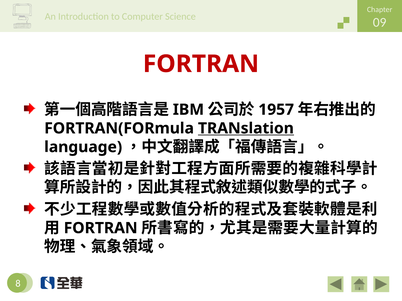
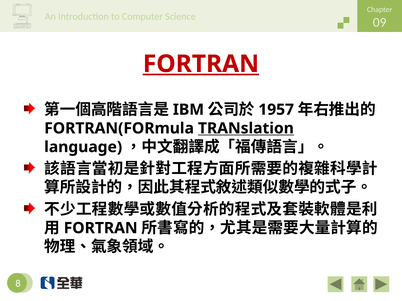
FORTRAN at (201, 64) underline: none -> present
